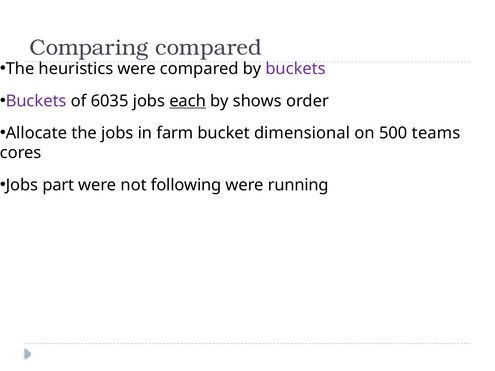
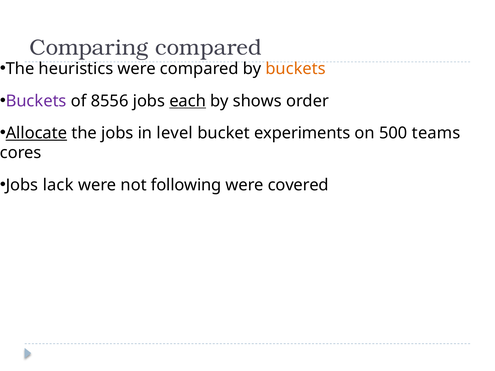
buckets at (296, 69) colour: purple -> orange
6035: 6035 -> 8556
Allocate underline: none -> present
farm: farm -> level
dimensional: dimensional -> experiments
part: part -> lack
running: running -> covered
